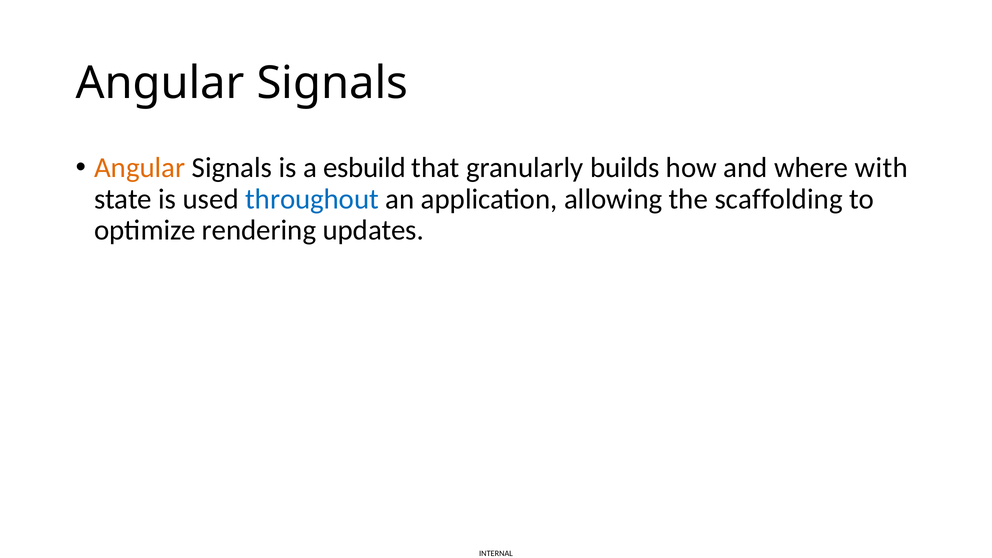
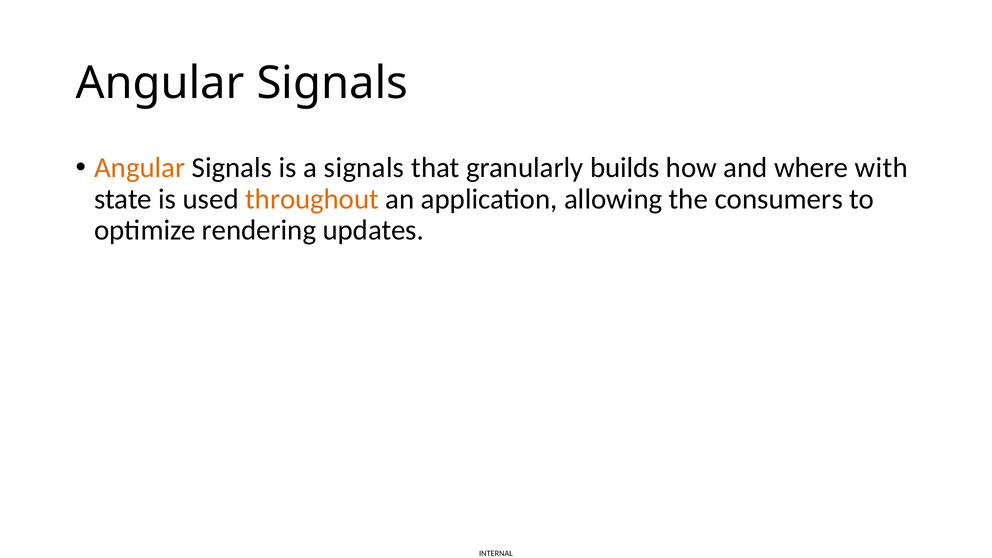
a esbuild: esbuild -> signals
throughout colour: blue -> orange
scaffolding: scaffolding -> consumers
